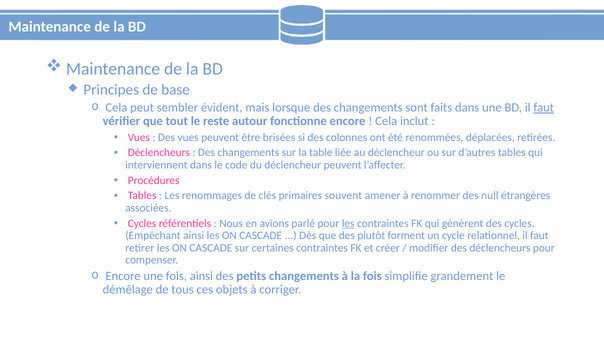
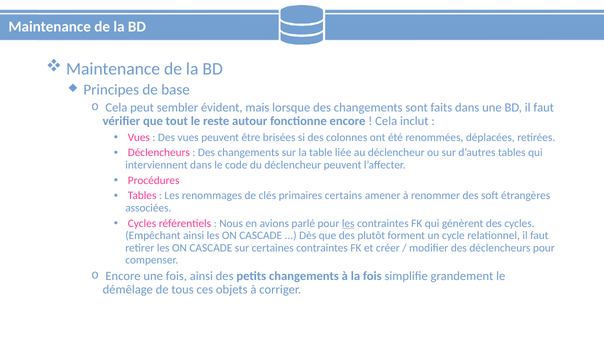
faut at (544, 108) underline: present -> none
souvent: souvent -> certains
null: null -> soft
